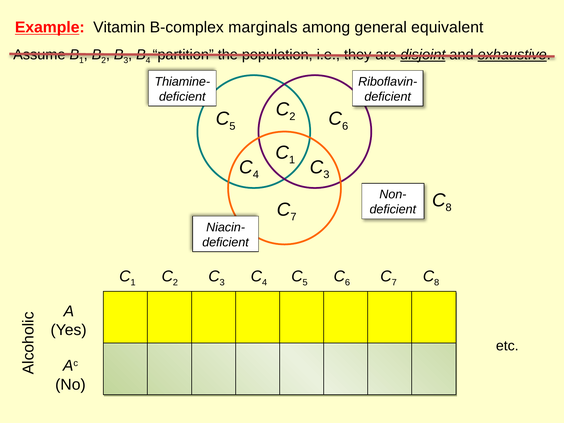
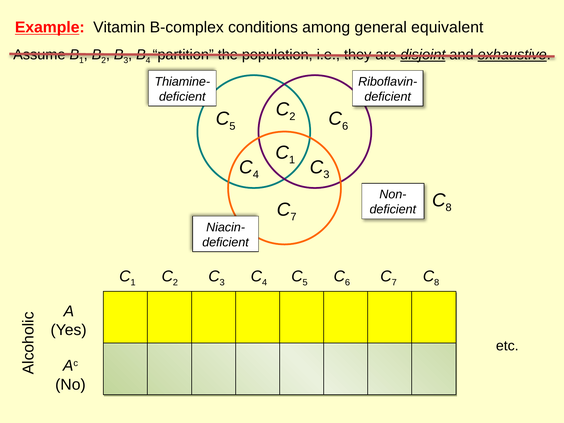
marginals: marginals -> conditions
